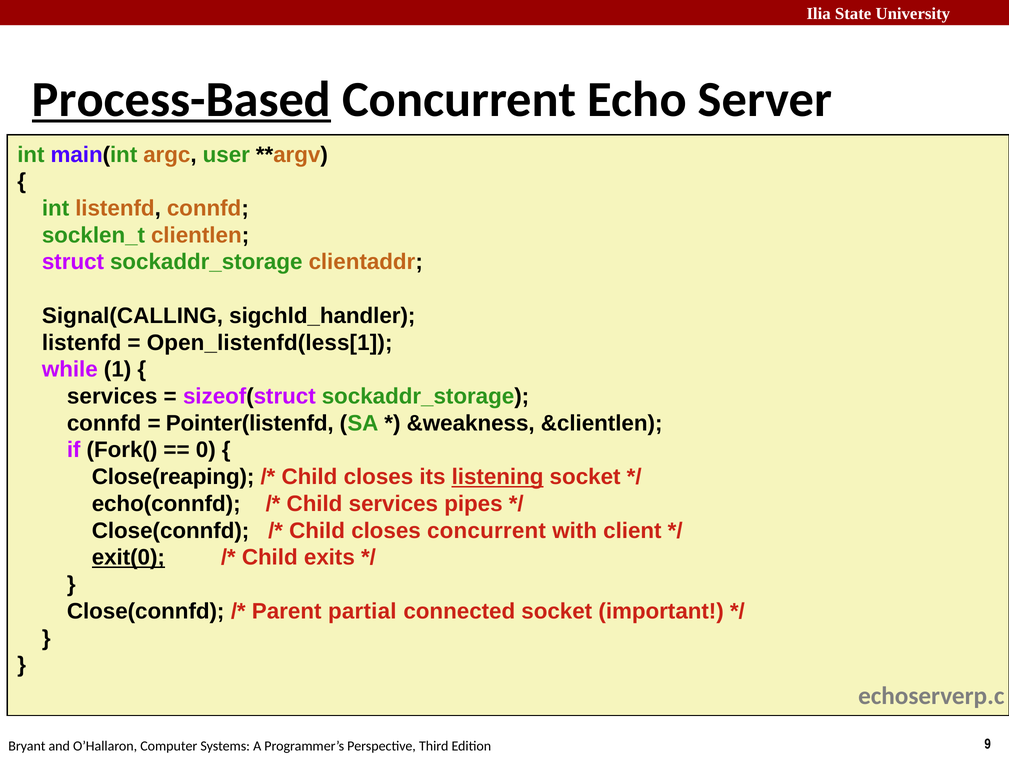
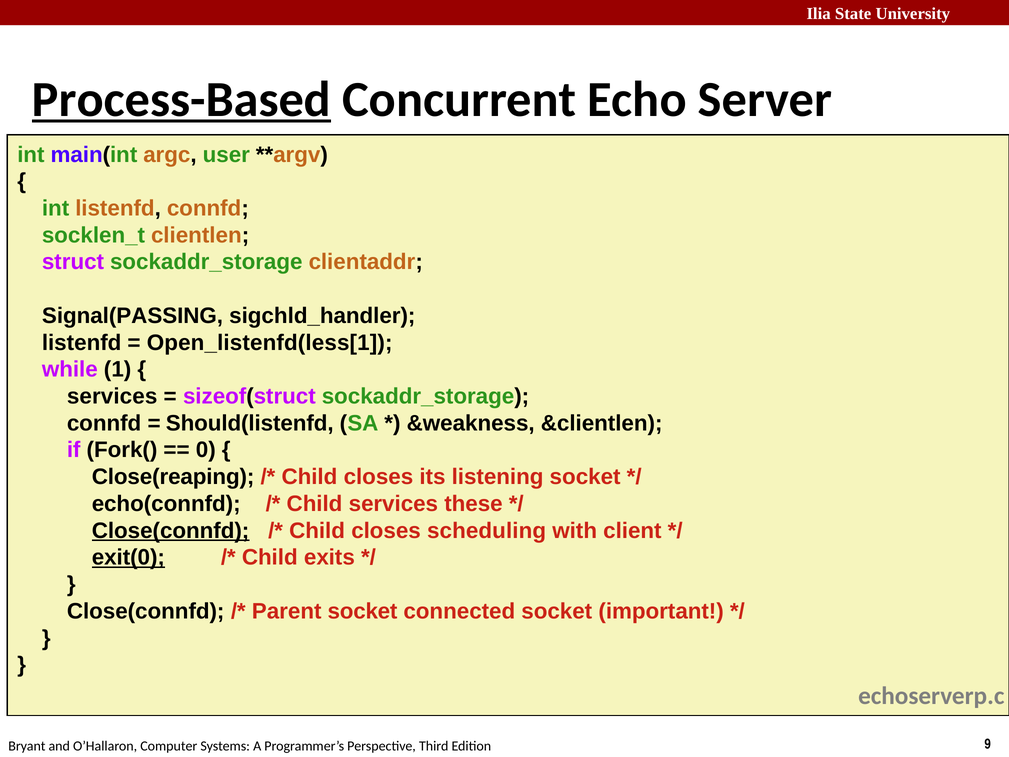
Signal(CALLING: Signal(CALLING -> Signal(PASSING
Pointer(listenfd: Pointer(listenfd -> Should(listenfd
listening underline: present -> none
pipes: pipes -> these
Close(connfd at (171, 531) underline: none -> present
closes concurrent: concurrent -> scheduling
Parent partial: partial -> socket
